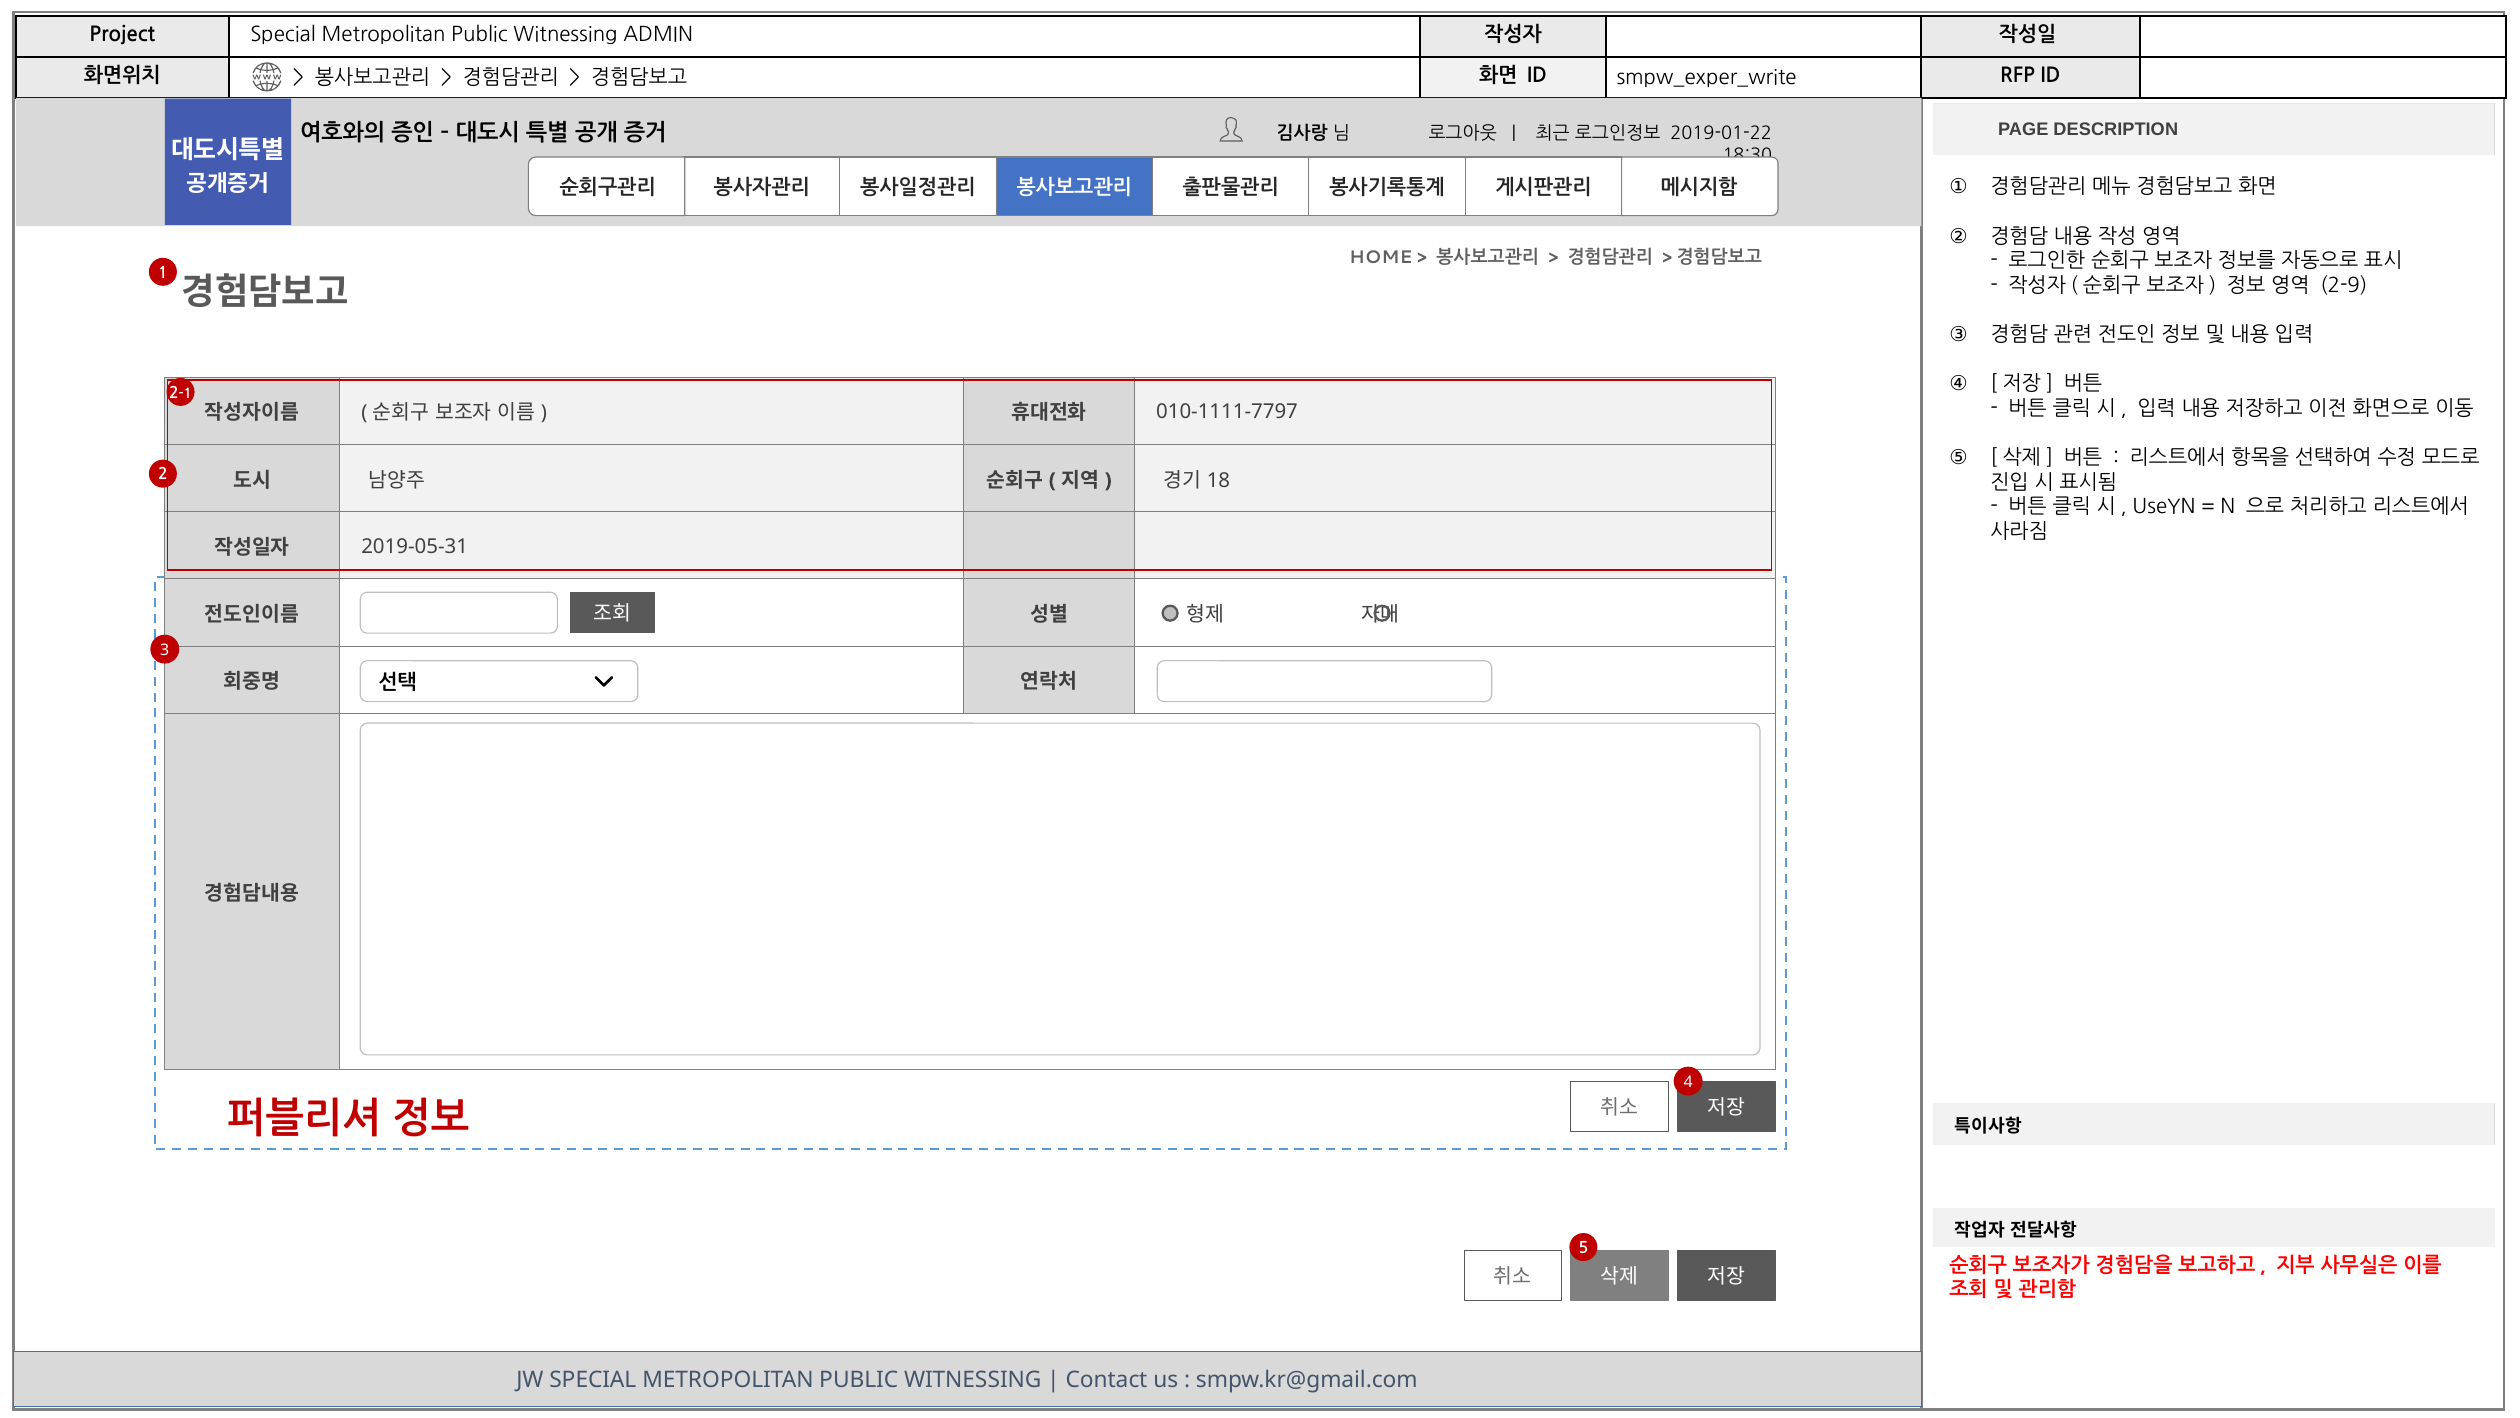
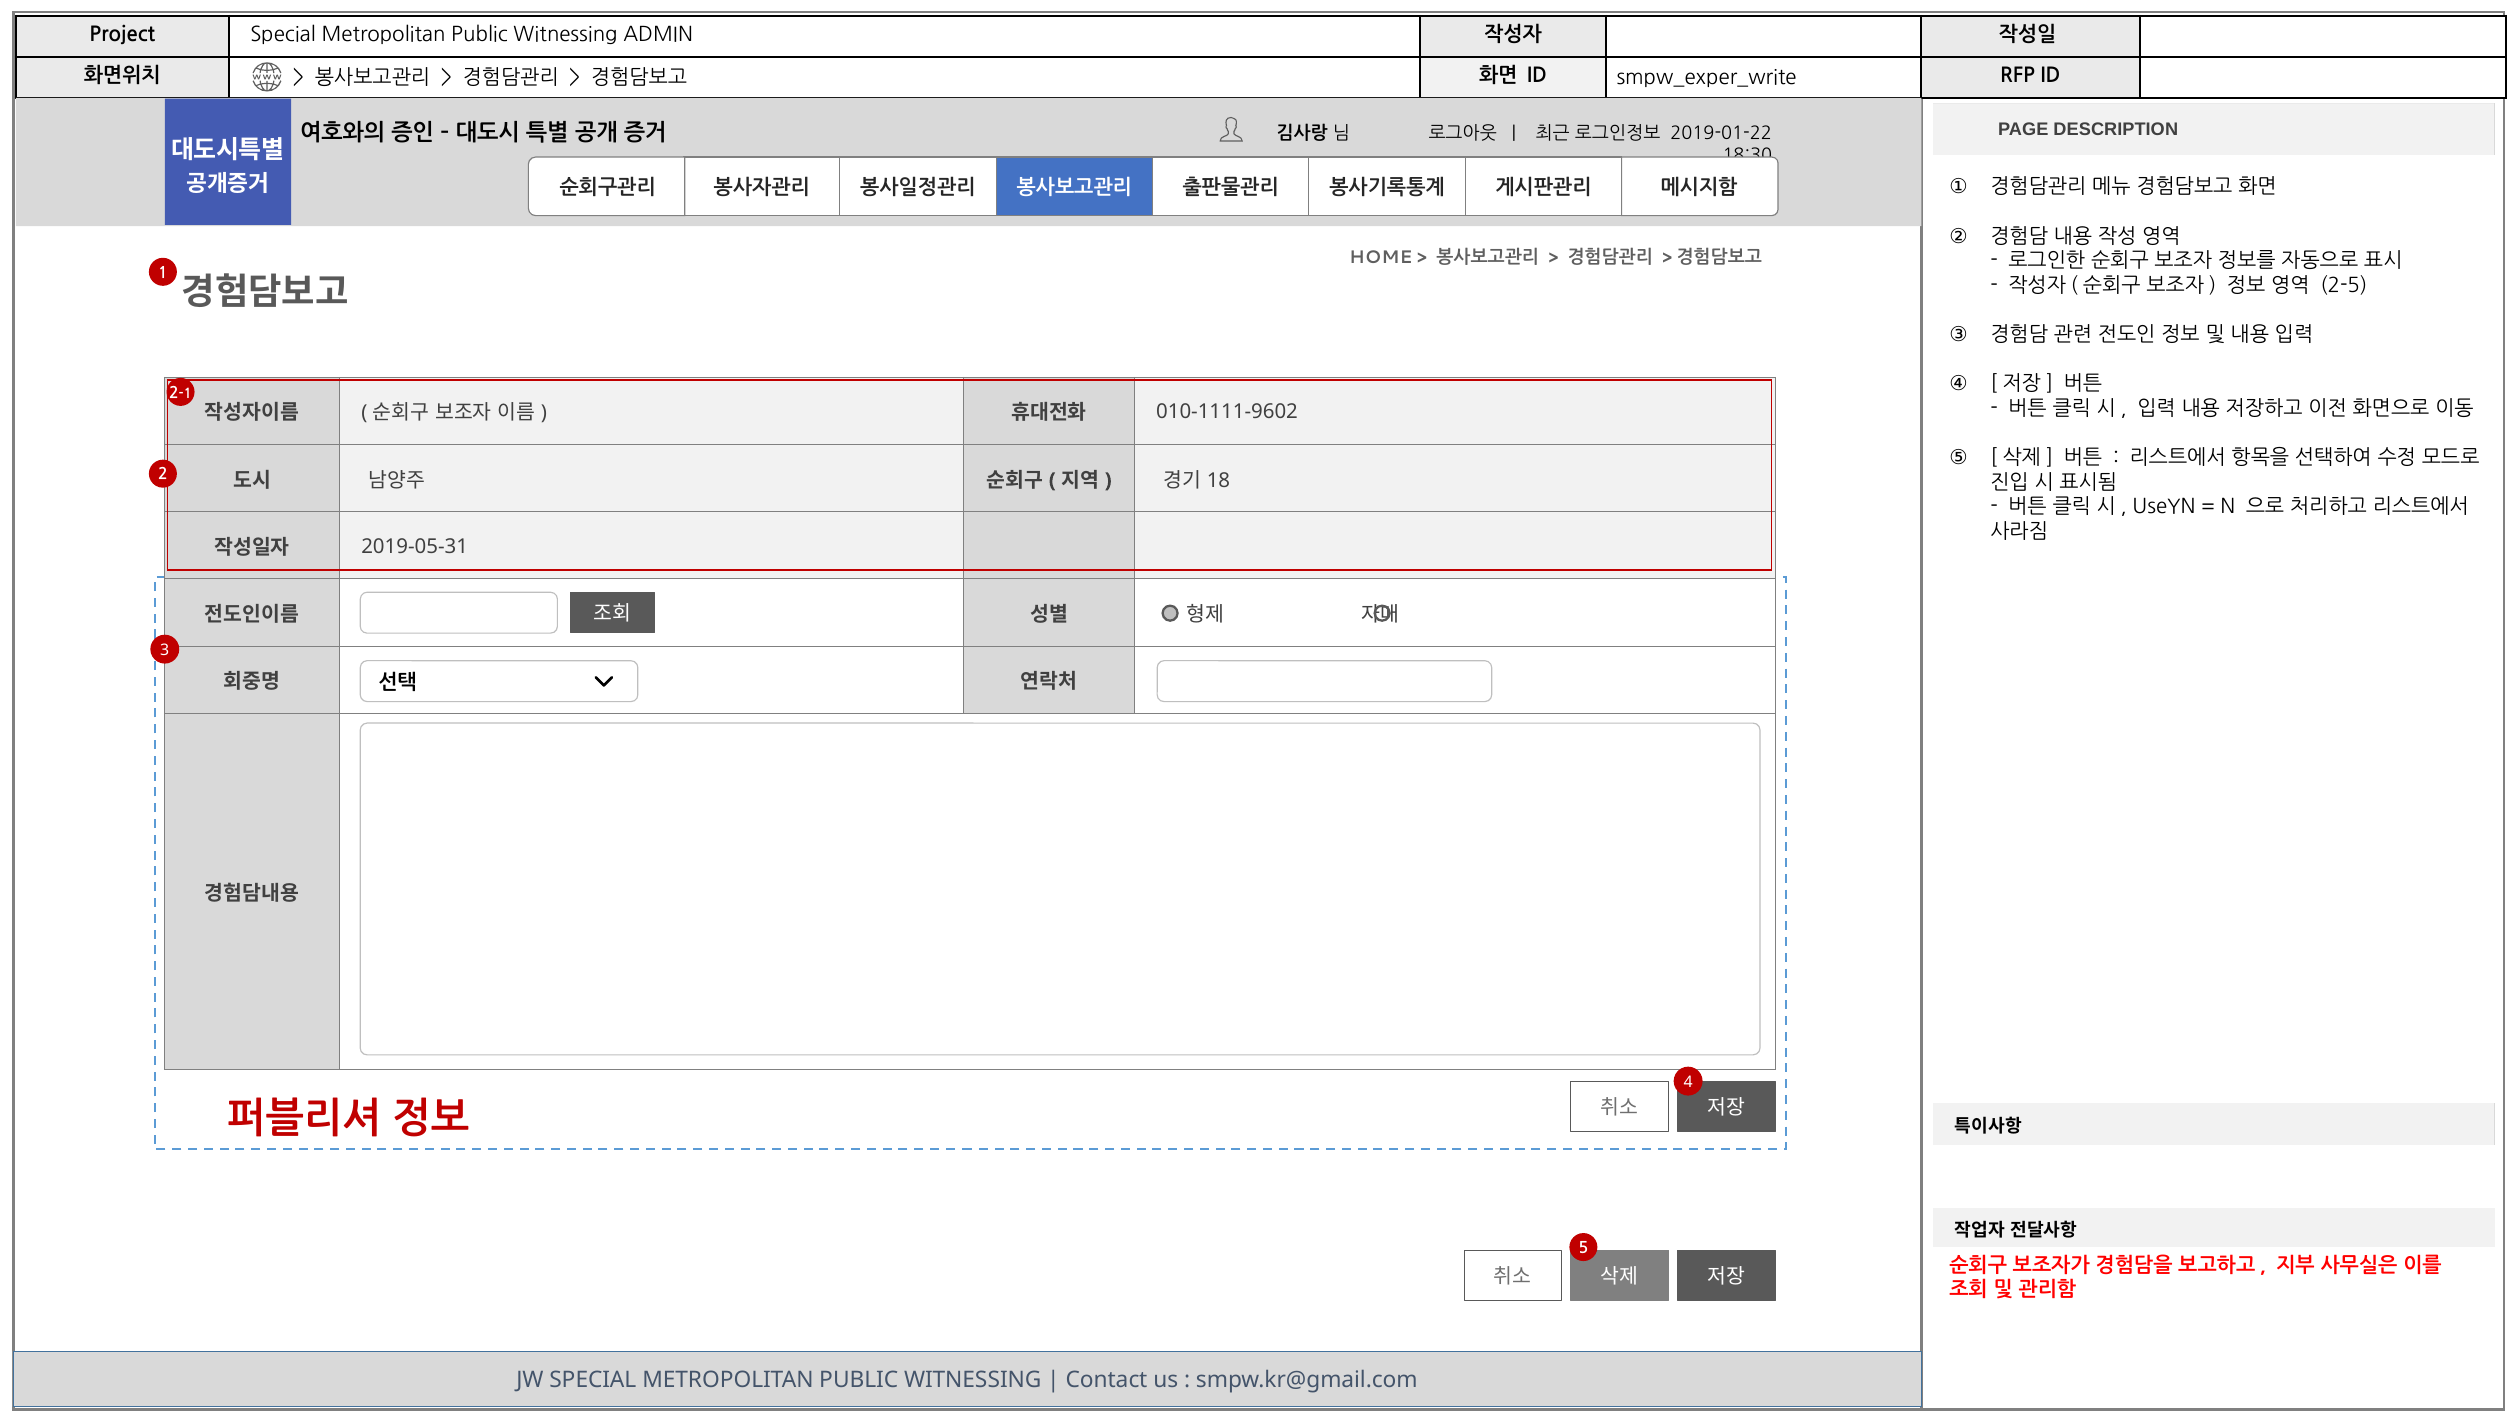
2-9: 2-9 -> 2-5
010-1111-7797: 010-1111-7797 -> 010-1111-9602
